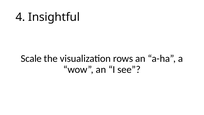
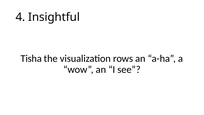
Scale: Scale -> Tisha
